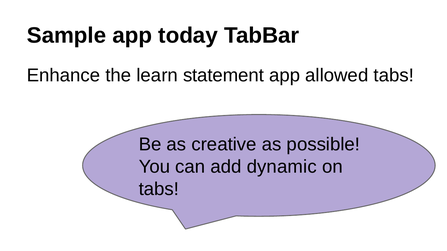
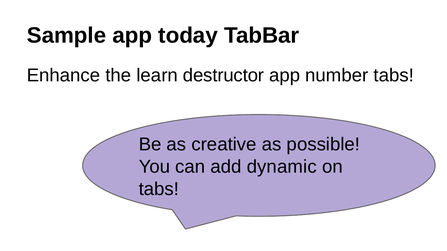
statement: statement -> destructor
allowed: allowed -> number
